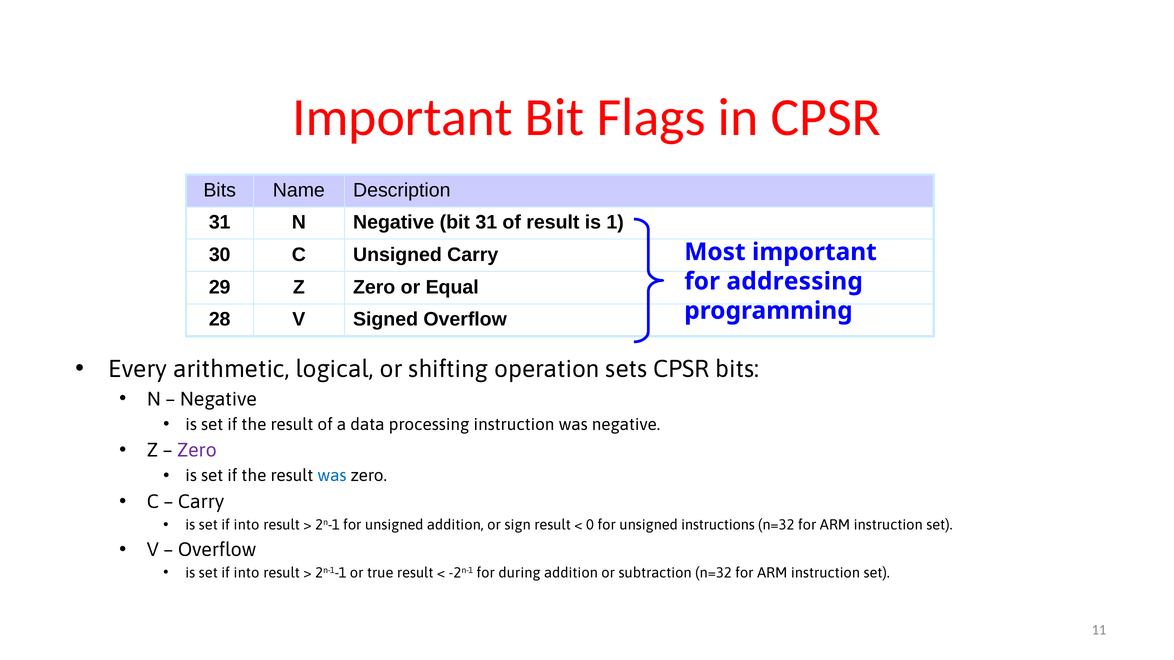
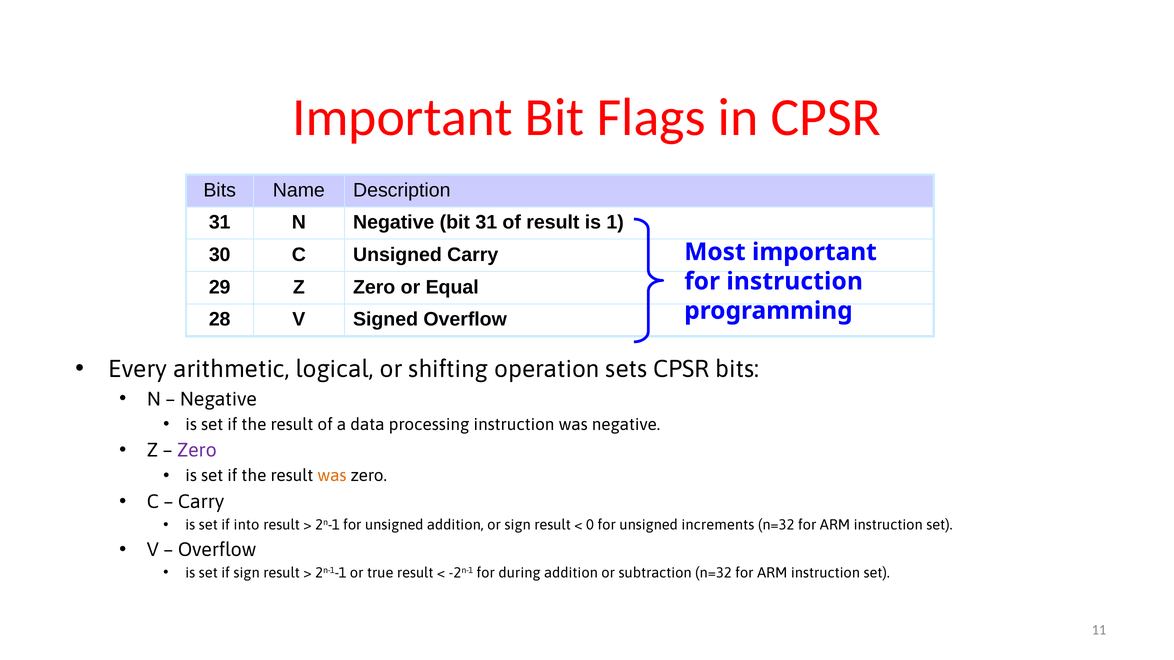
for addressing: addressing -> instruction
was at (332, 476) colour: blue -> orange
instructions: instructions -> increments
into at (247, 573): into -> sign
